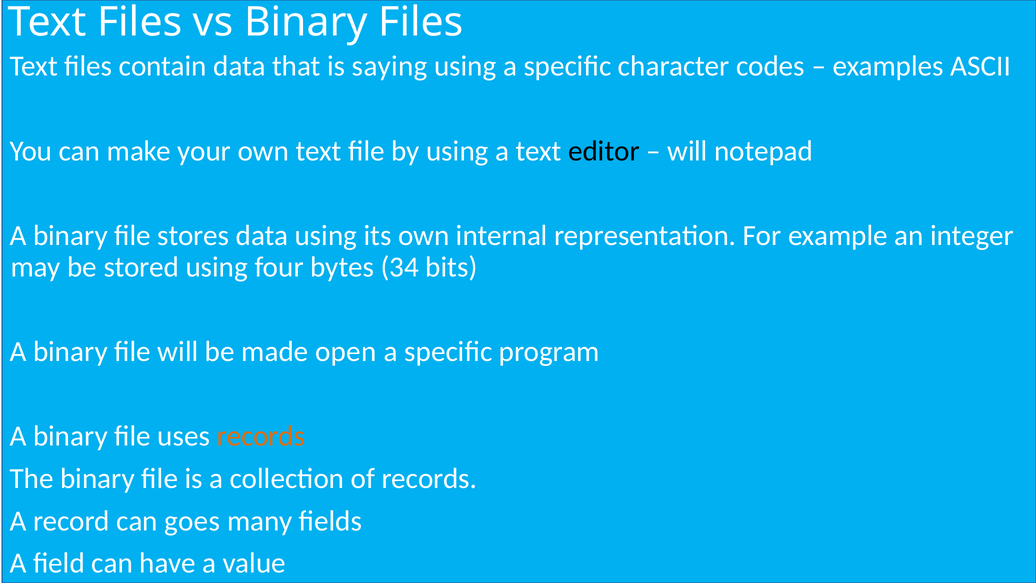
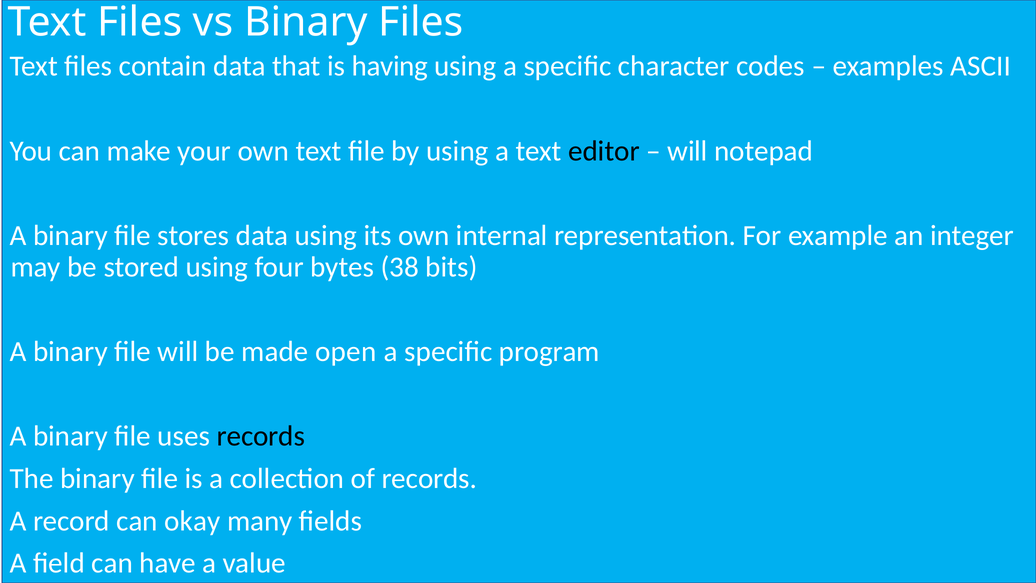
saying: saying -> having
34: 34 -> 38
records at (261, 436) colour: orange -> black
goes: goes -> okay
